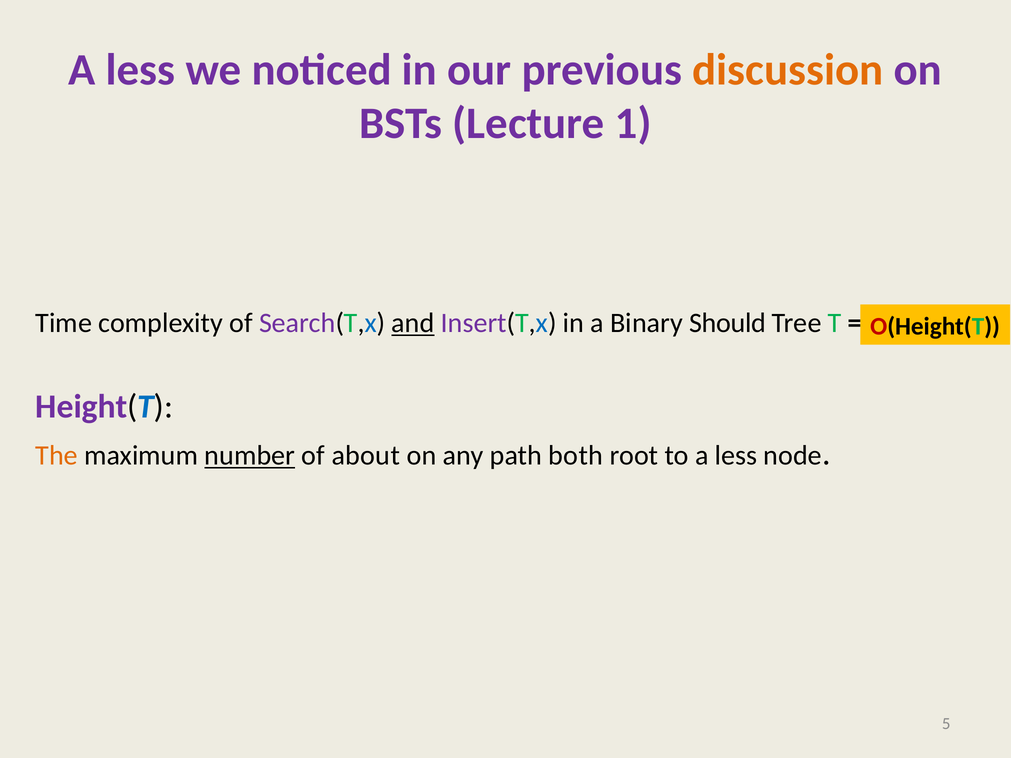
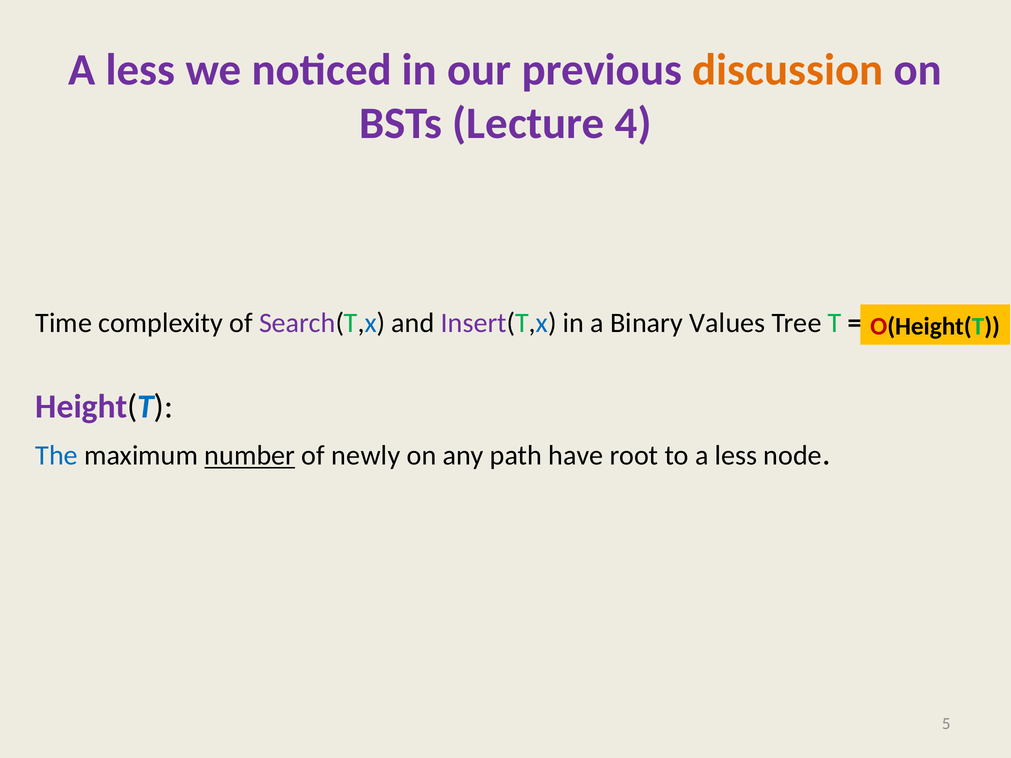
1: 1 -> 4
and underline: present -> none
Should: Should -> Values
The colour: orange -> blue
about: about -> newly
both: both -> have
